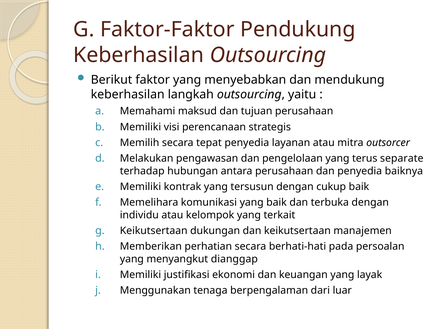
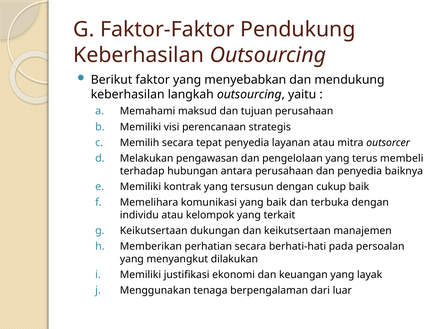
separate: separate -> membeli
dianggap: dianggap -> dilakukan
